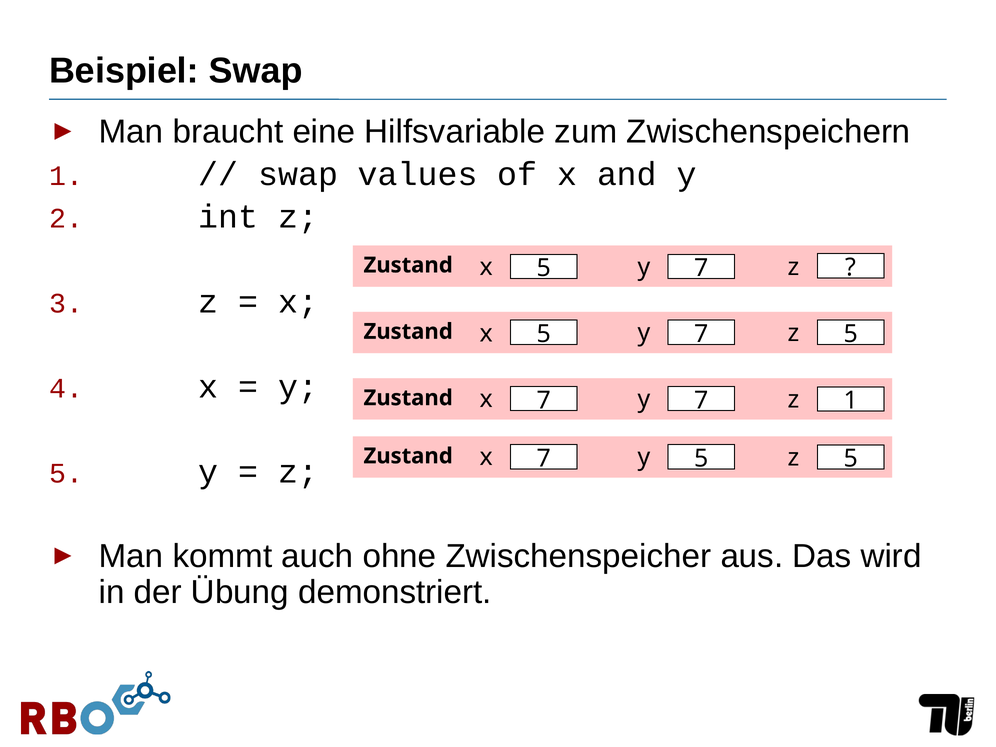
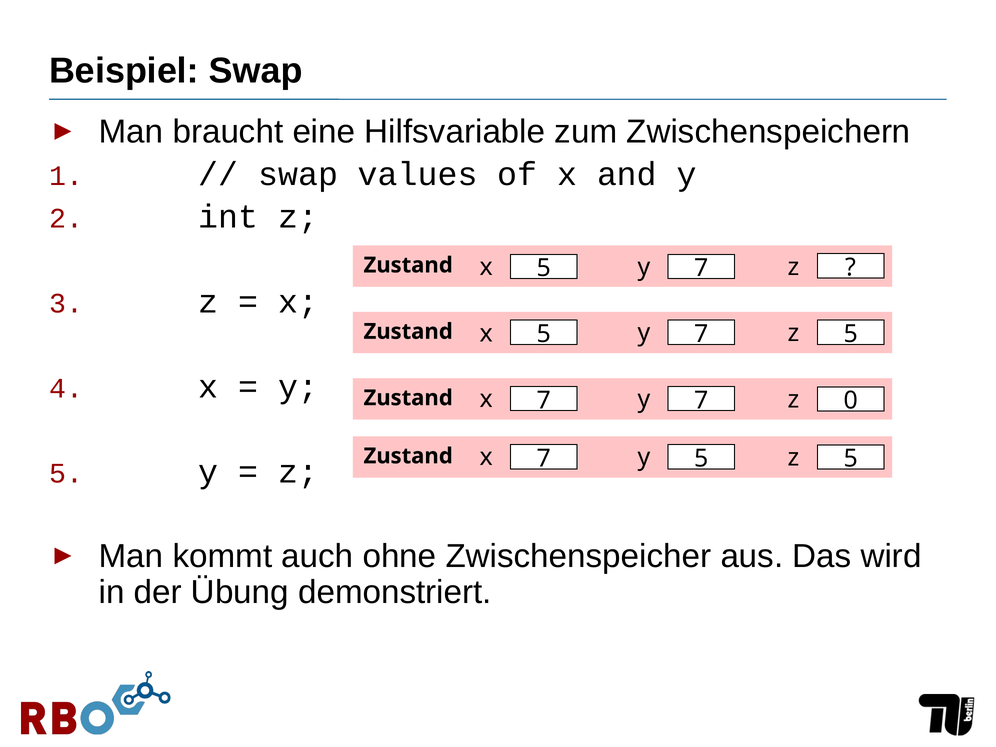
x 1: 1 -> 0
